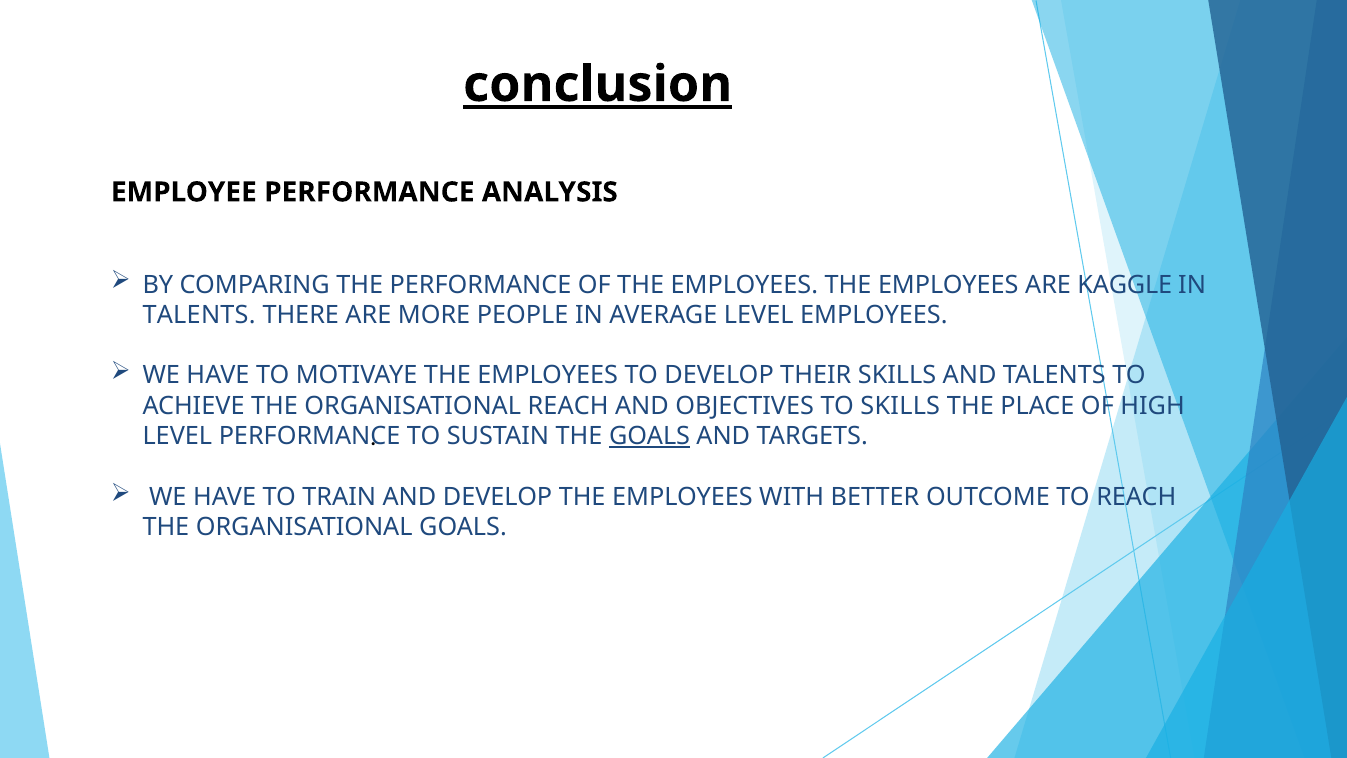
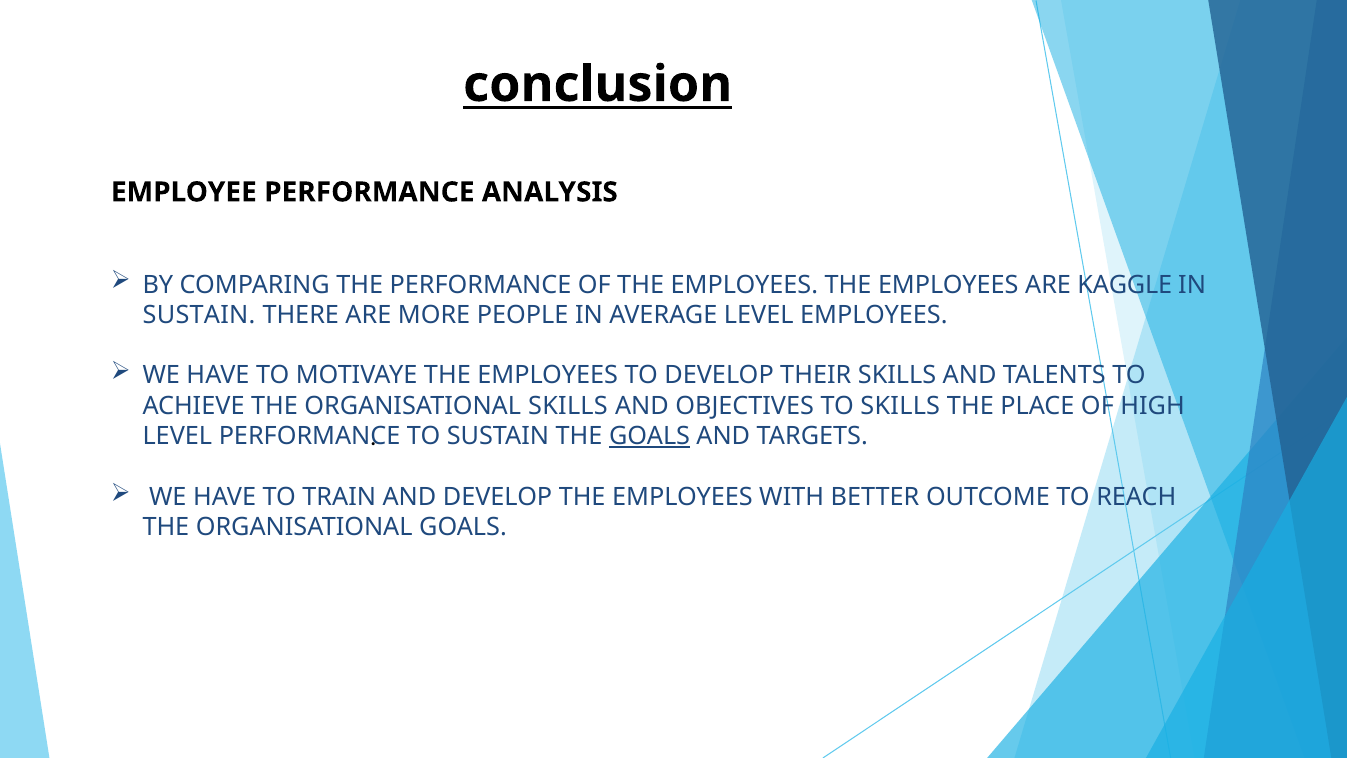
conclusion underline: present -> none
TALENTS at (199, 315): TALENTS -> SUSTAIN
ORGANISATIONAL REACH: REACH -> SKILLS
